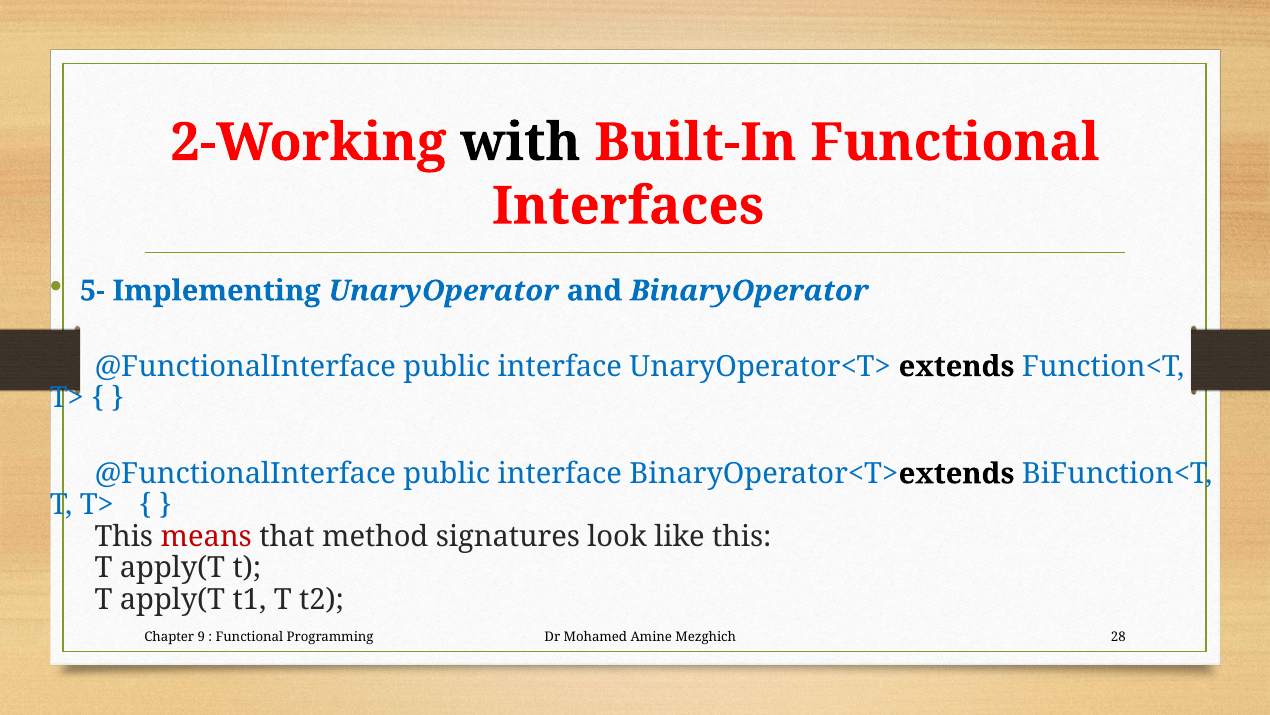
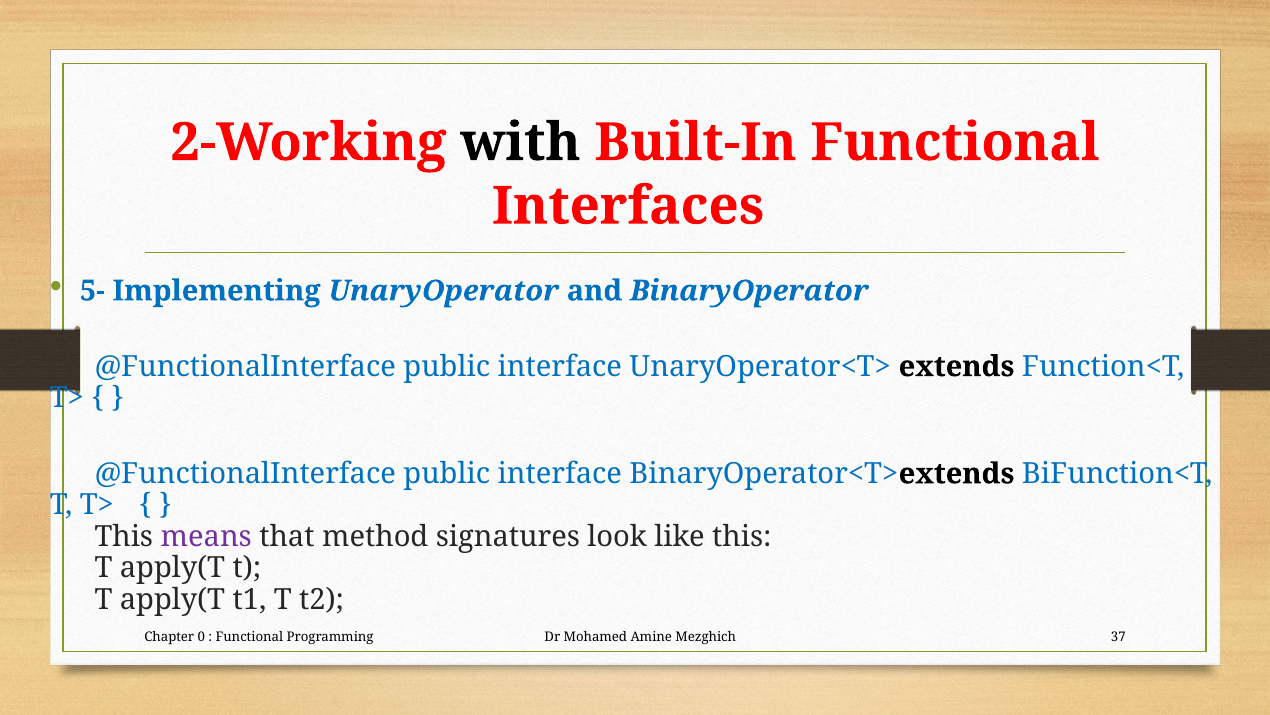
means colour: red -> purple
9: 9 -> 0
28: 28 -> 37
